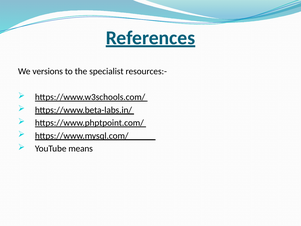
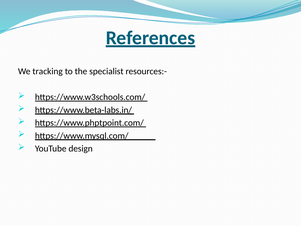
versions: versions -> tracking
means: means -> design
